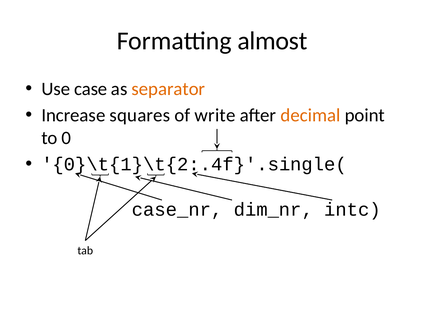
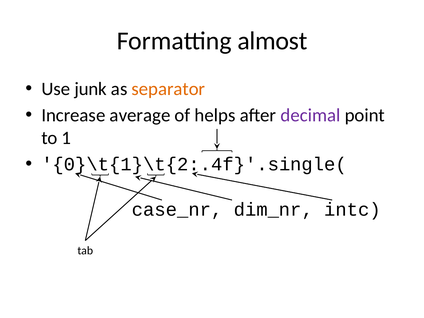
case: case -> junk
squares: squares -> average
write: write -> helps
decimal colour: orange -> purple
0: 0 -> 1
